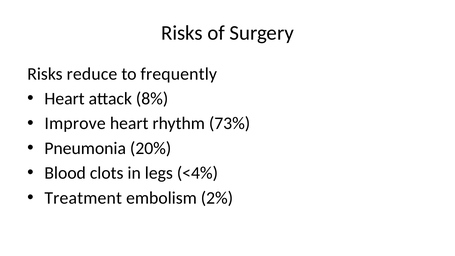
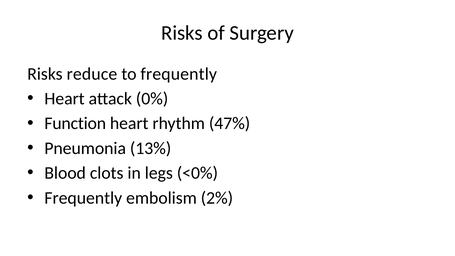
8%: 8% -> 0%
Improve: Improve -> Function
73%: 73% -> 47%
20%: 20% -> 13%
<4%: <4% -> <0%
Treatment at (83, 198): Treatment -> Frequently
